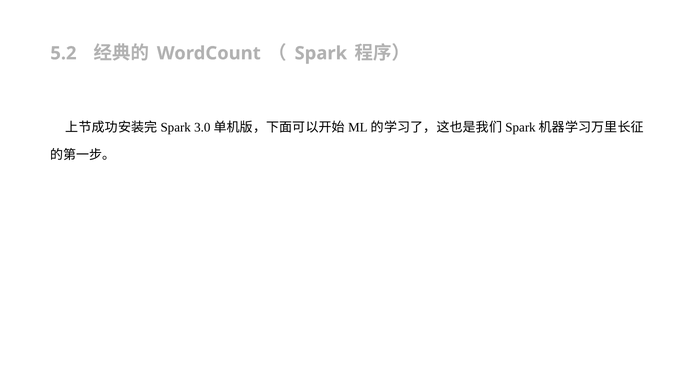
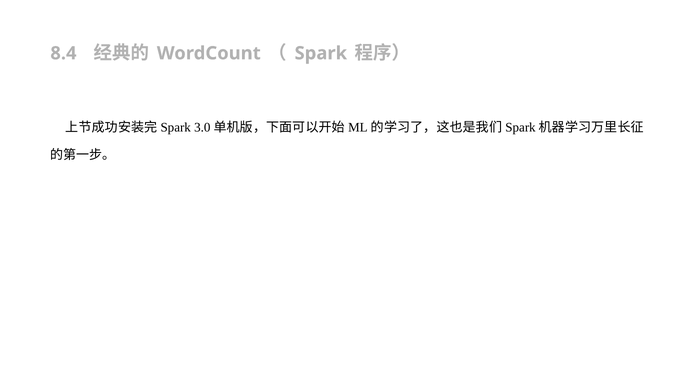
5.2: 5.2 -> 8.4
